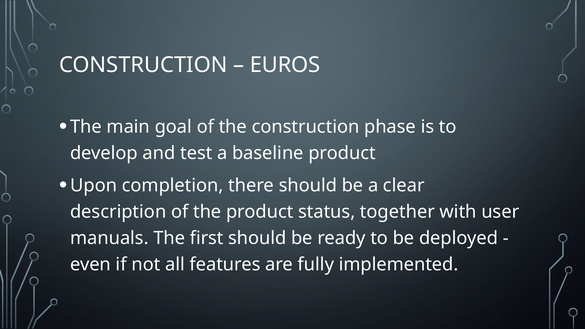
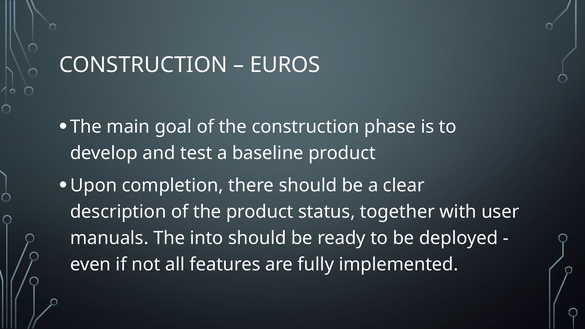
first: first -> into
